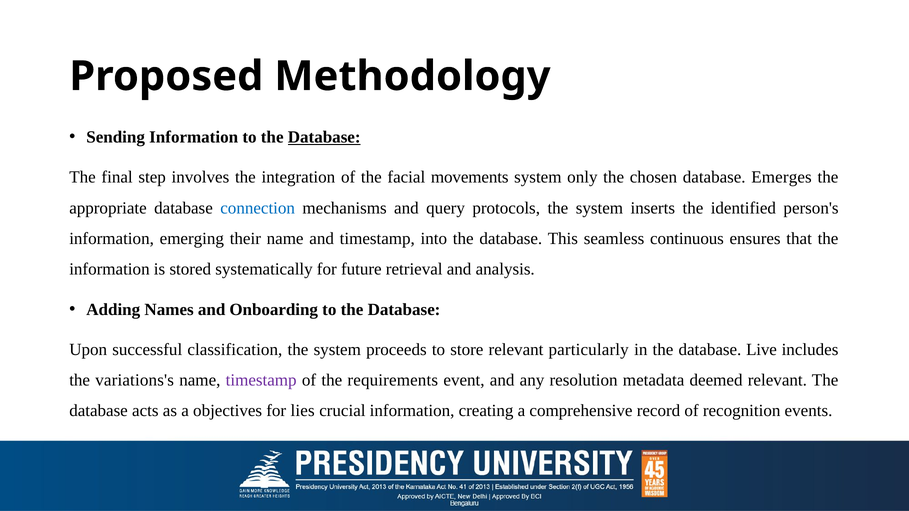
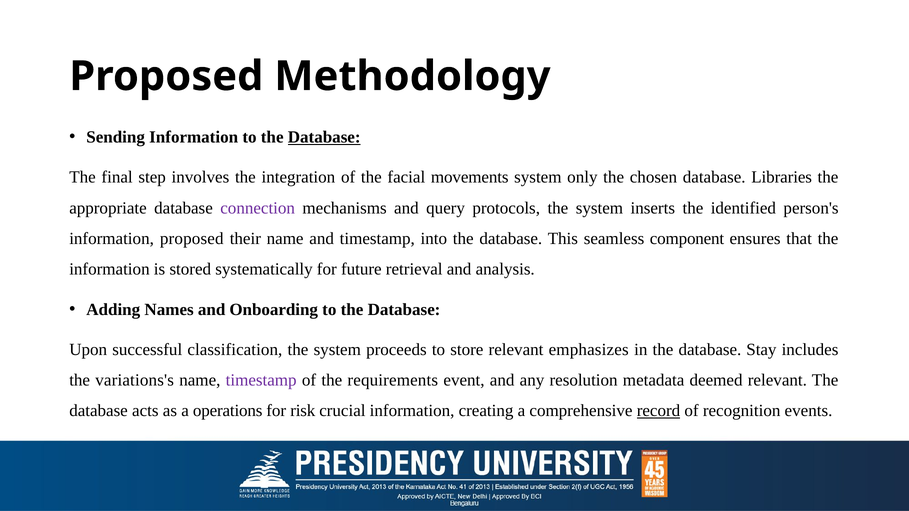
Emerges: Emerges -> Libraries
connection colour: blue -> purple
information emerging: emerging -> proposed
continuous: continuous -> component
particularly: particularly -> emphasizes
Live: Live -> Stay
objectives: objectives -> operations
lies: lies -> risk
record underline: none -> present
